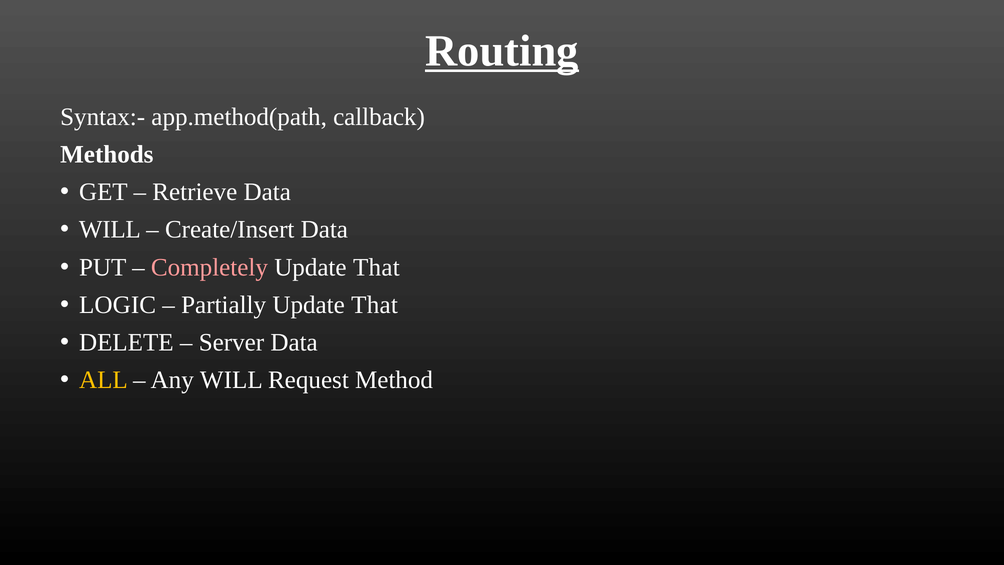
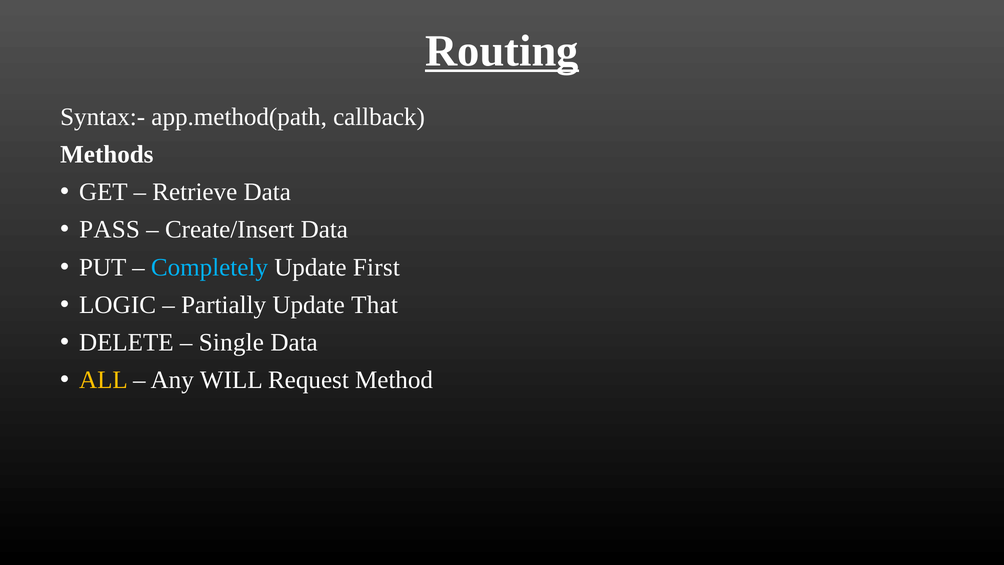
WILL at (110, 230): WILL -> PASS
Completely colour: pink -> light blue
That at (376, 267): That -> First
Server: Server -> Single
